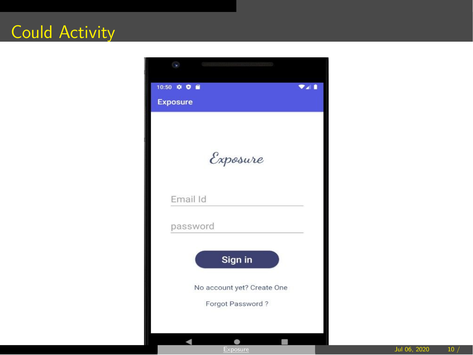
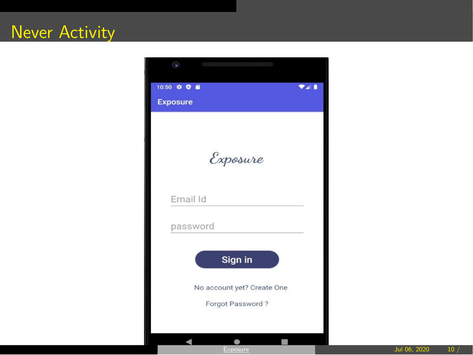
Could: Could -> Never
